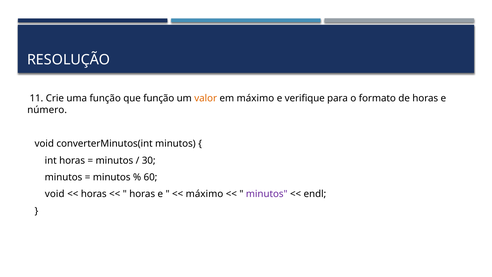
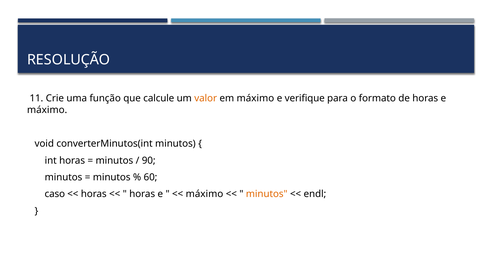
que função: função -> calcule
número at (47, 110): número -> máximo
30: 30 -> 90
void at (55, 194): void -> caso
minutos at (267, 194) colour: purple -> orange
